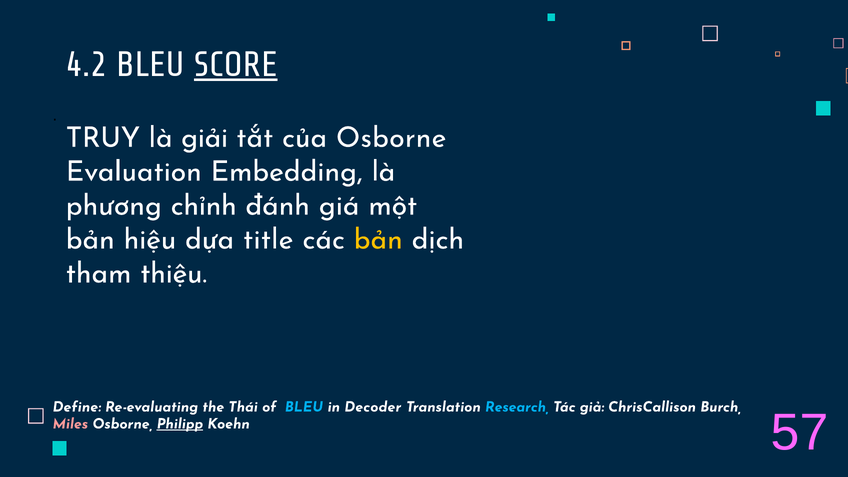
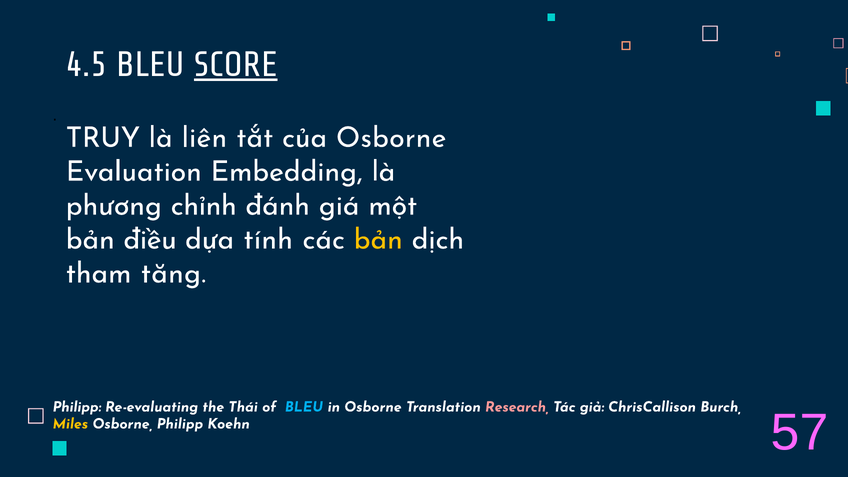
4.2: 4.2 -> 4.5
giải: giải -> liên
hiệu: hiệu -> điều
title: title -> tính
thiệu: thiệu -> tăng
Define at (77, 407): Define -> Philipp
in Decoder: Decoder -> Osborne
Research colour: light blue -> pink
Miles colour: pink -> yellow
Philipp at (180, 424) underline: present -> none
